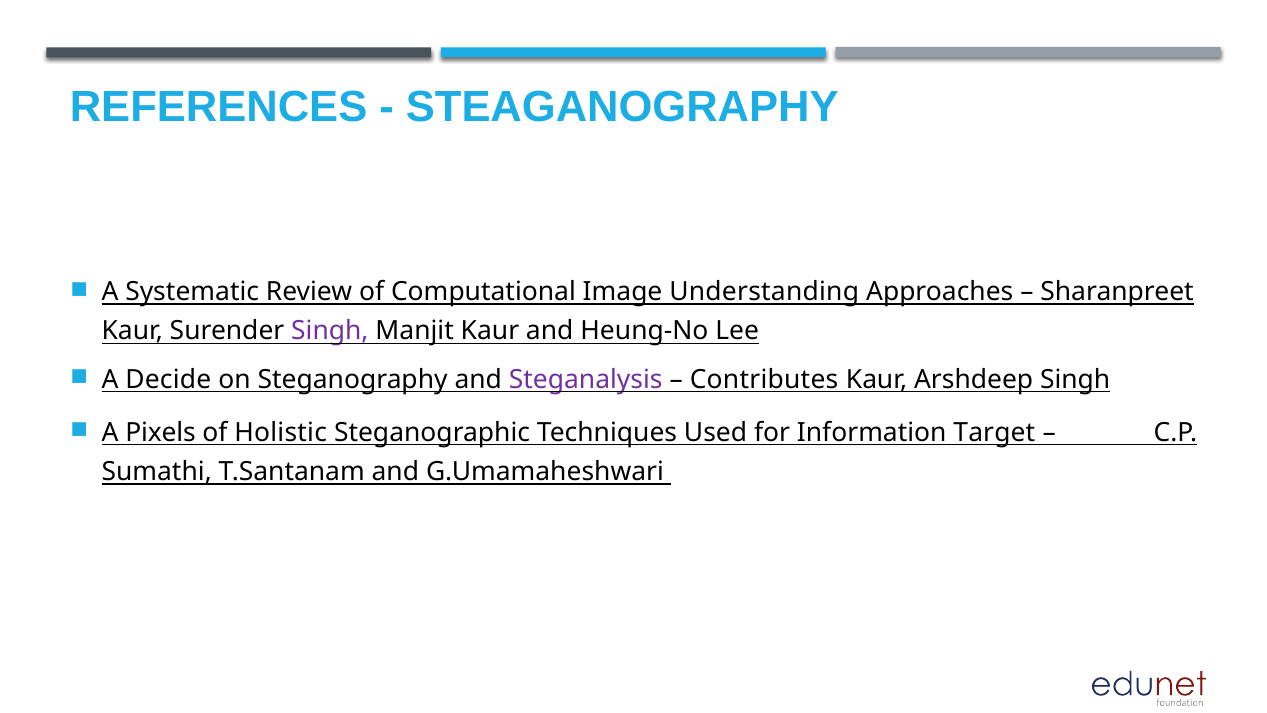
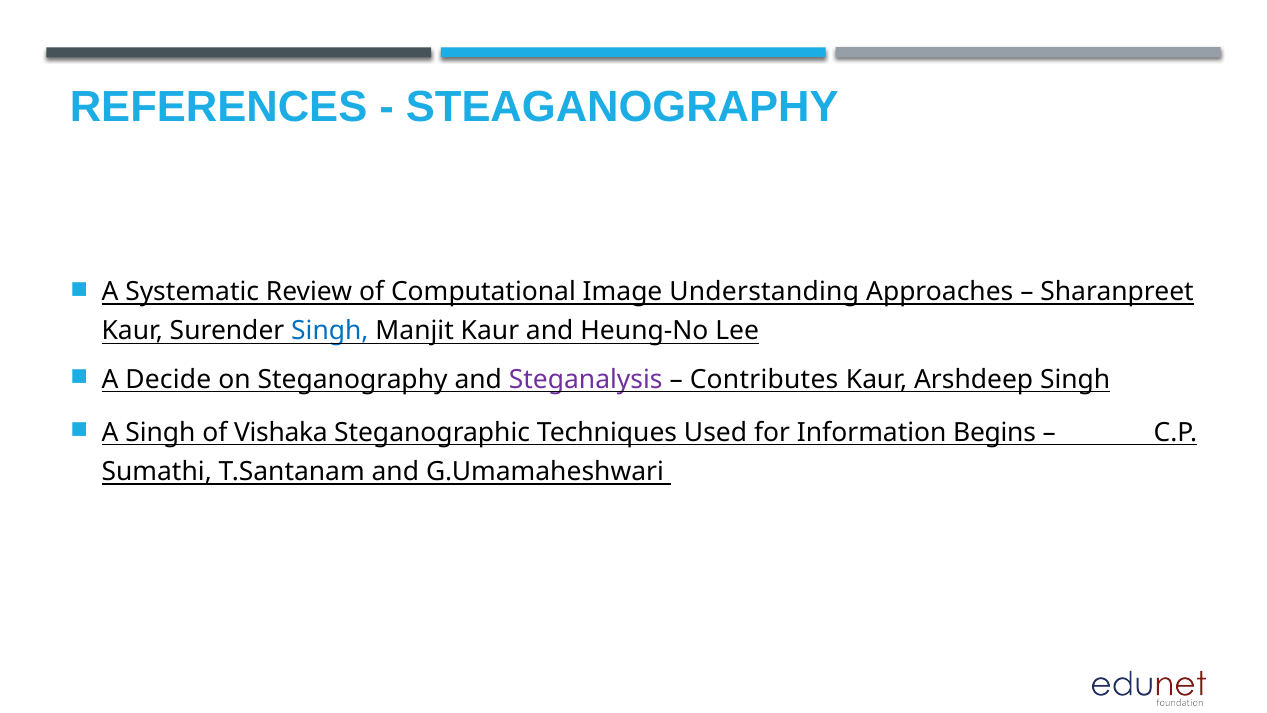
Singh at (330, 331) colour: purple -> blue
A Pixels: Pixels -> Singh
Holistic: Holistic -> Vishaka
Target: Target -> Begins
